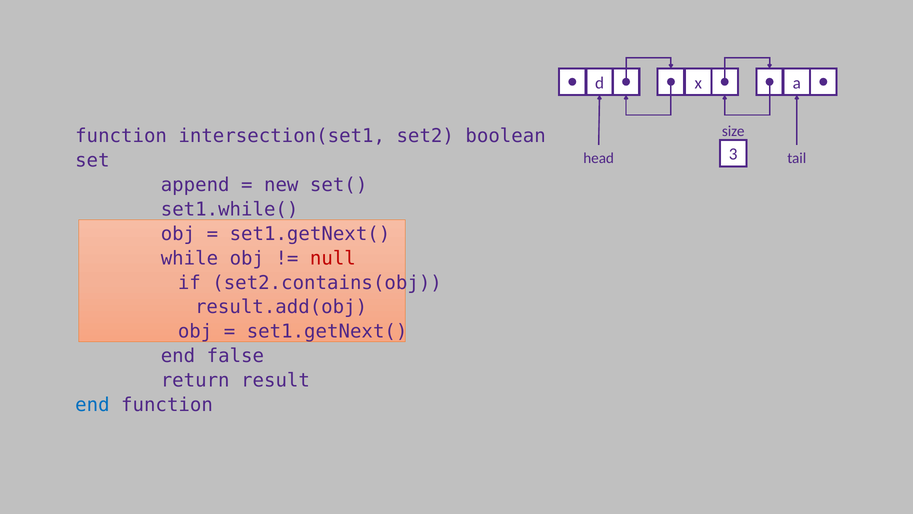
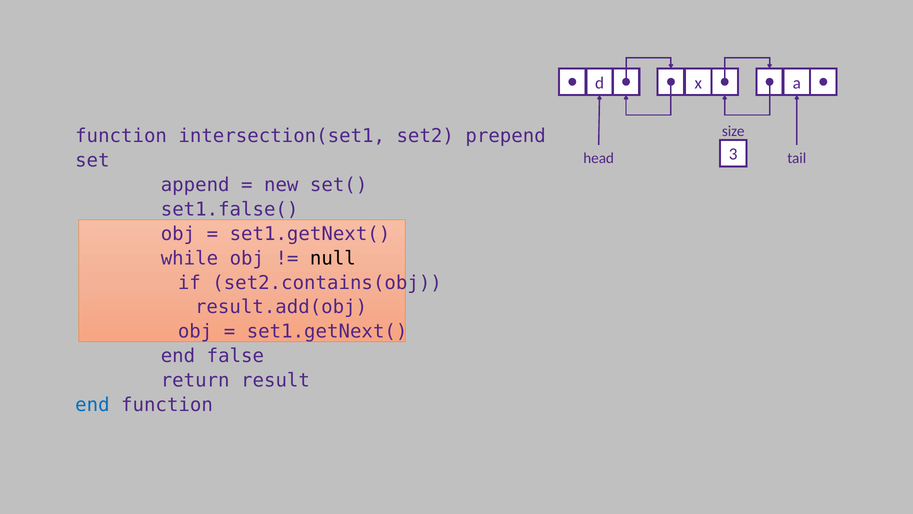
boolean: boolean -> prepend
set1.while(: set1.while( -> set1.false(
null colour: red -> black
